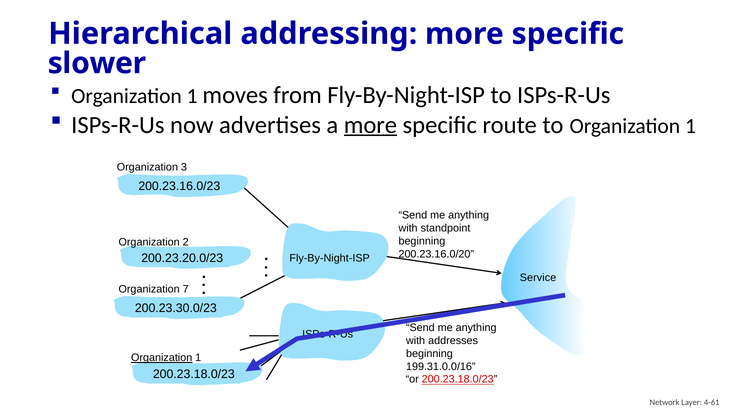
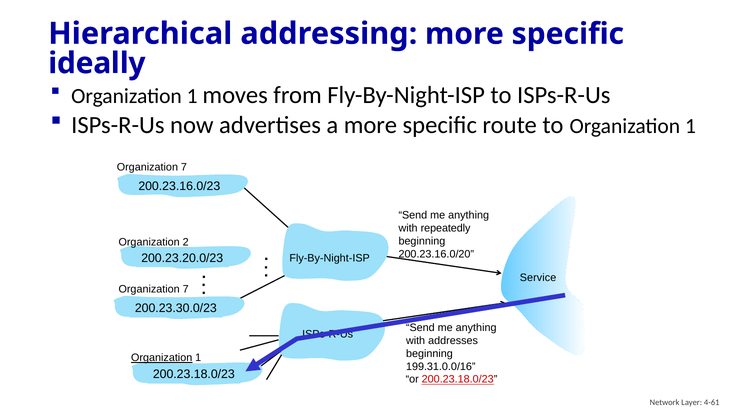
slower: slower -> ideally
more at (370, 125) underline: present -> none
3 at (184, 167): 3 -> 7
standpoint: standpoint -> repeatedly
